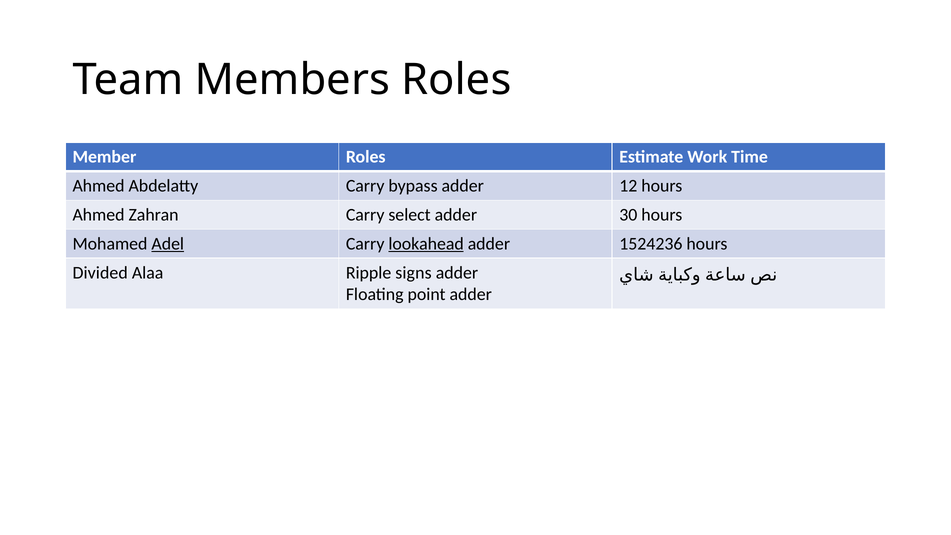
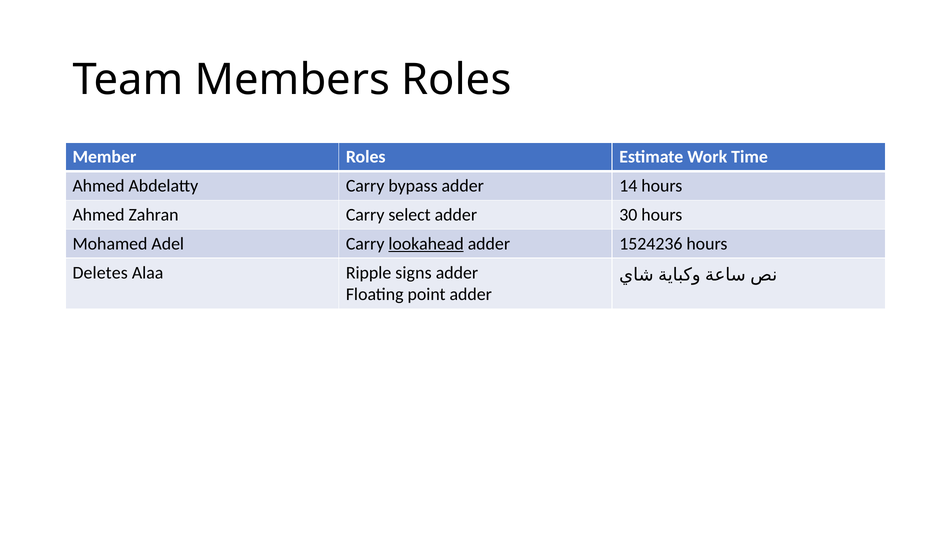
12: 12 -> 14
Adel underline: present -> none
Divided: Divided -> Deletes
